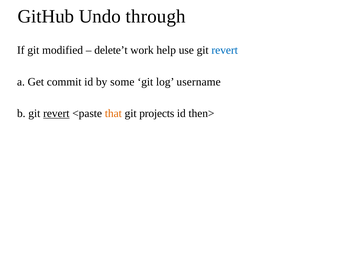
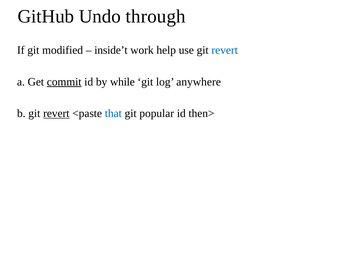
delete’t: delete’t -> inside’t
commit underline: none -> present
some: some -> while
username: username -> anywhere
that colour: orange -> blue
projects: projects -> popular
